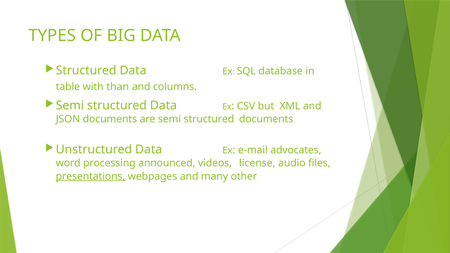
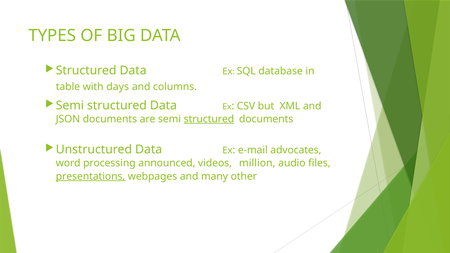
than: than -> days
structured at (209, 119) underline: none -> present
license: license -> million
